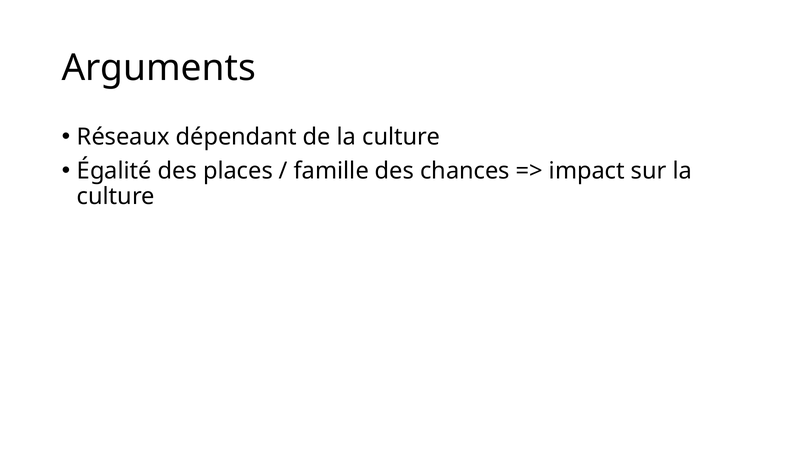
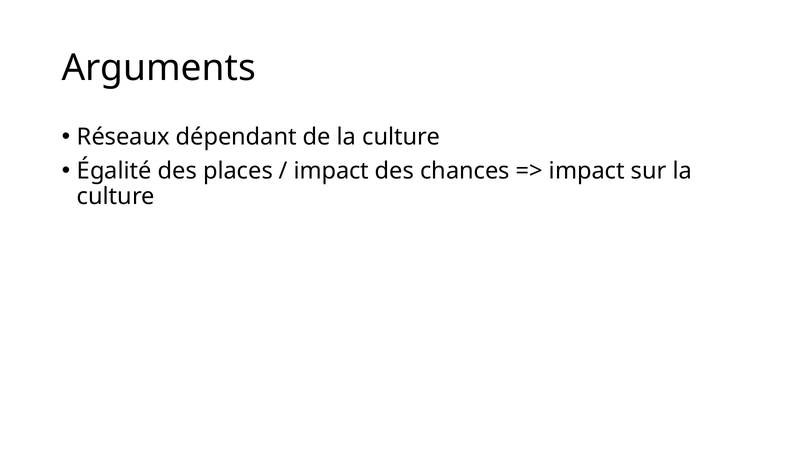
famille at (331, 171): famille -> impact
